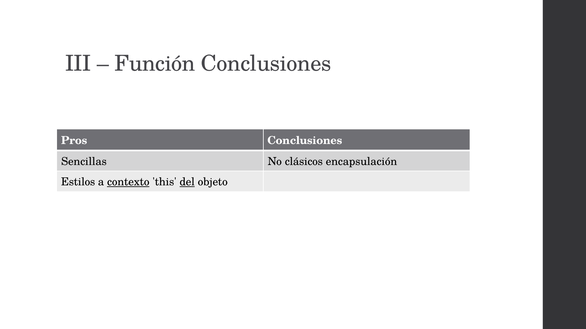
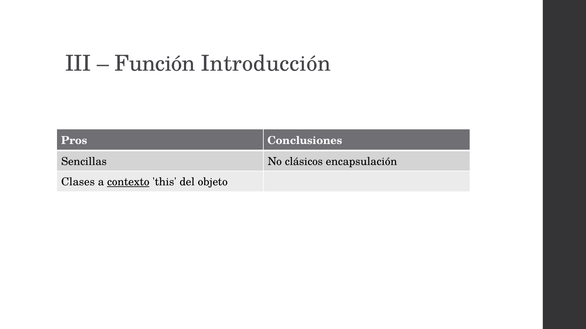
Función Conclusiones: Conclusiones -> Introducción
Estilos: Estilos -> Clases
del underline: present -> none
